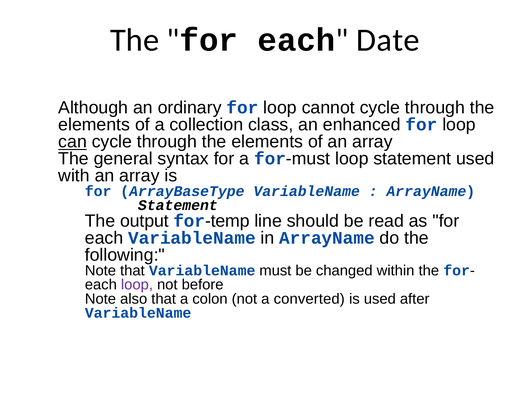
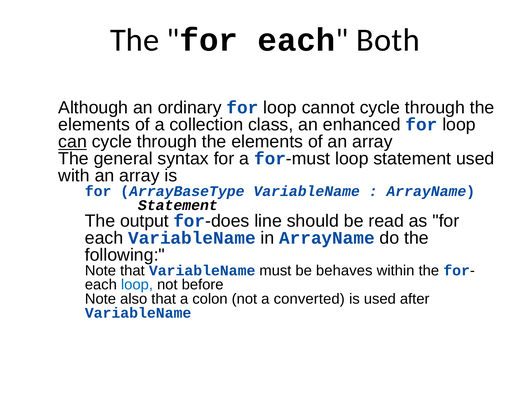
Date: Date -> Both
temp: temp -> does
changed: changed -> behaves
loop at (137, 285) colour: purple -> blue
